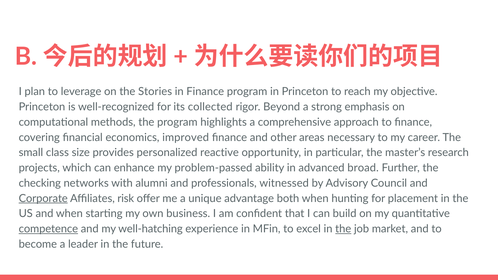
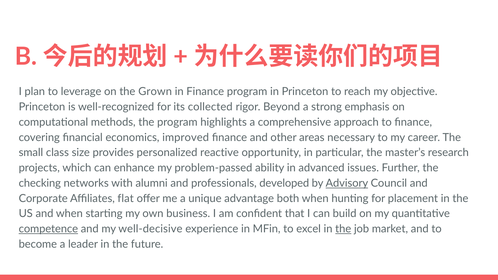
Stories: Stories -> Grown
broad: broad -> issues
witnessed: witnessed -> developed
Advisory underline: none -> present
Corporate underline: present -> none
risk: risk -> flat
well-hatching: well-hatching -> well-decisive
